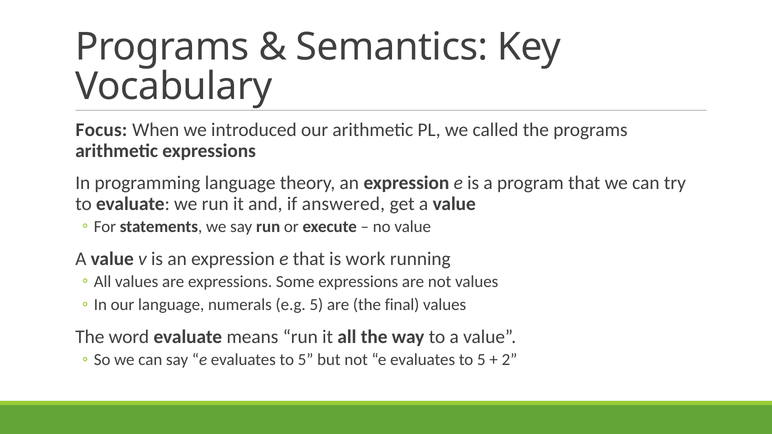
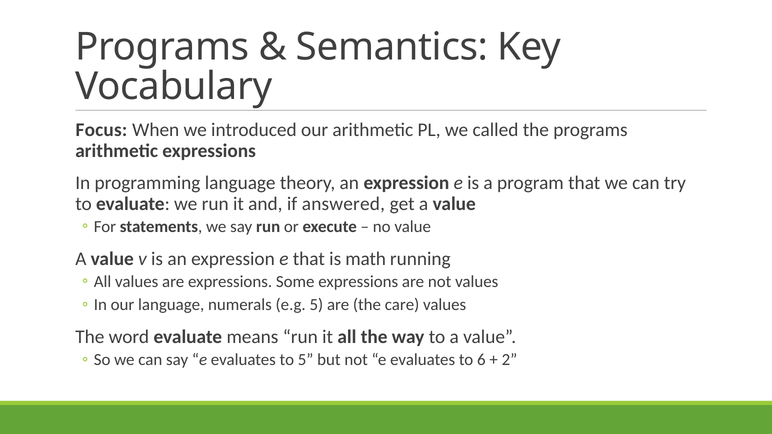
work: work -> math
final: final -> care
5 at (481, 360): 5 -> 6
